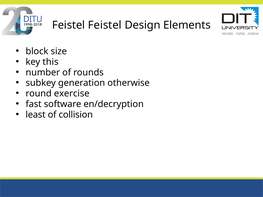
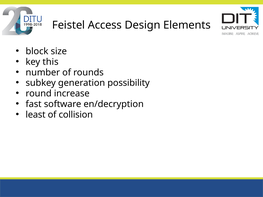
Feistel Feistel: Feistel -> Access
otherwise: otherwise -> possibility
exercise: exercise -> increase
